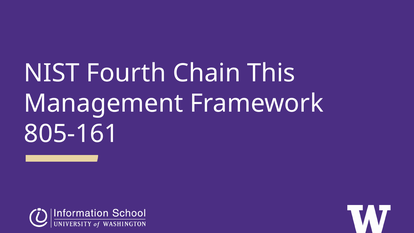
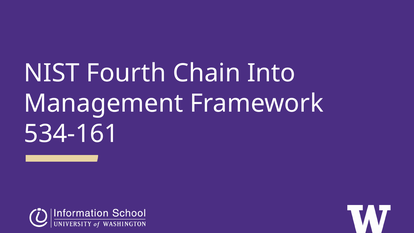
This: This -> Into
805-161: 805-161 -> 534-161
